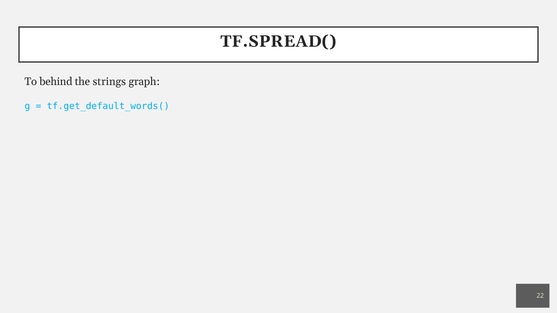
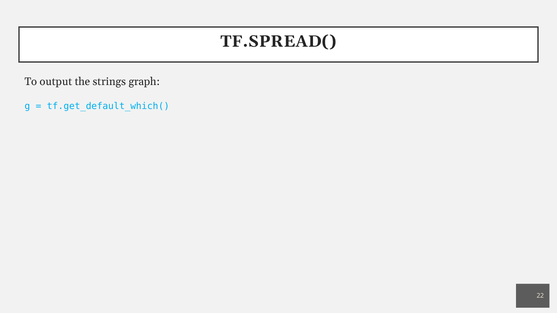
behind: behind -> output
tf.get_default_words(: tf.get_default_words( -> tf.get_default_which(
